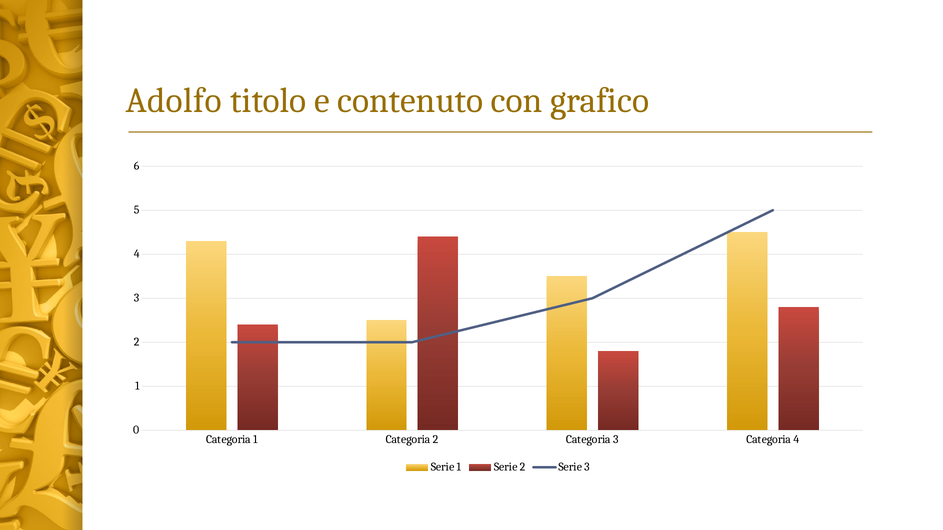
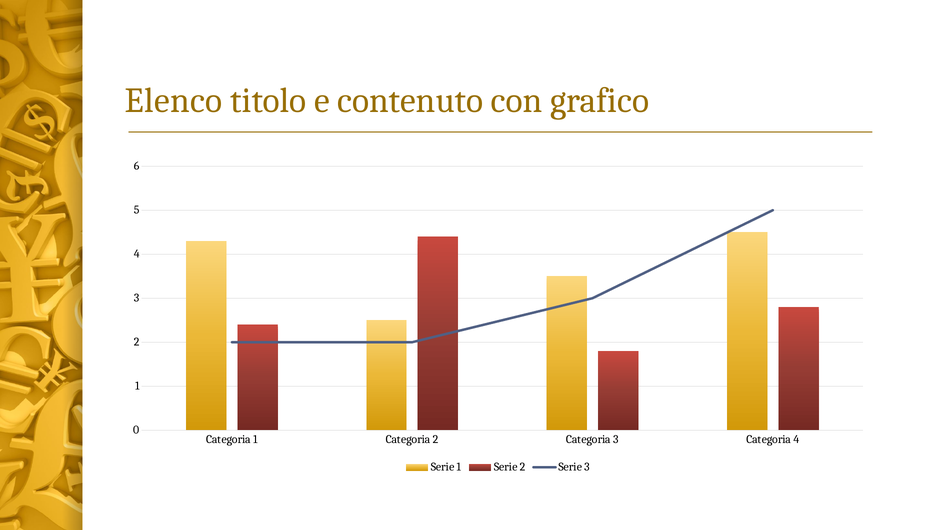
Adolfo: Adolfo -> Elenco
